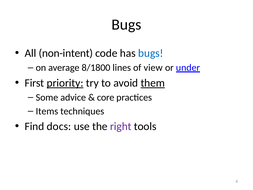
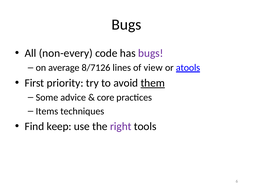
non-intent: non-intent -> non-every
bugs at (151, 53) colour: blue -> purple
8/1800: 8/1800 -> 8/7126
under: under -> atools
priority underline: present -> none
docs: docs -> keep
